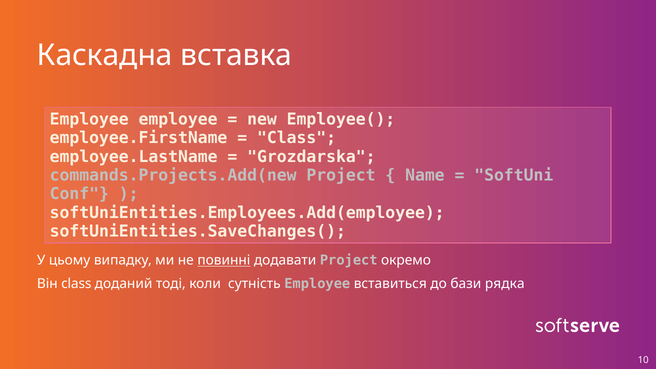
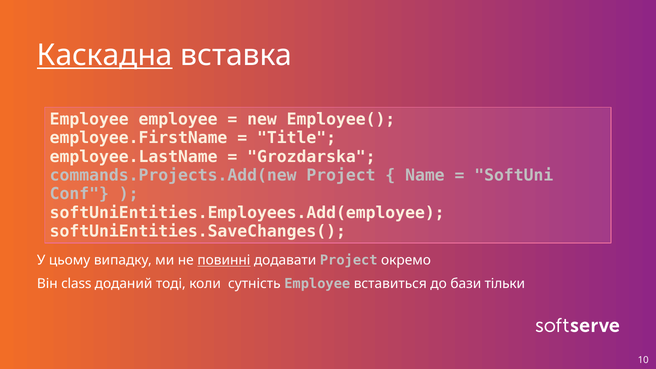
Каскадна underline: none -> present
Class at (297, 138): Class -> Title
рядка: рядка -> тільки
